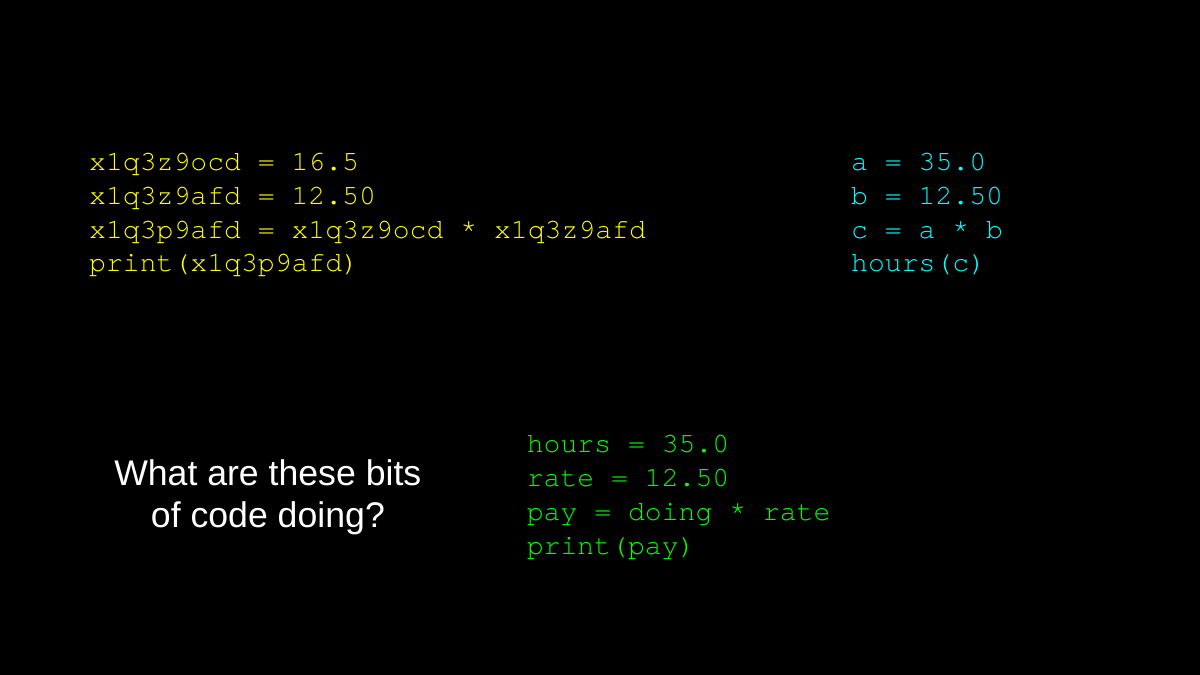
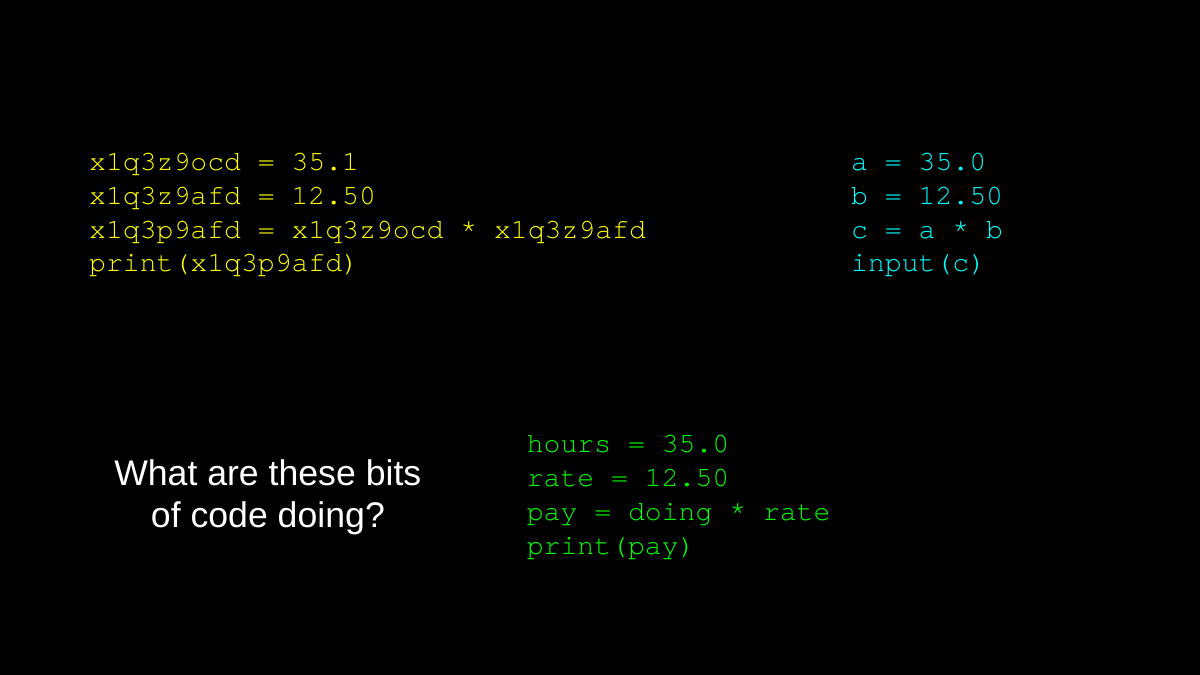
16.5: 16.5 -> 35.1
hours(c: hours(c -> input(c
